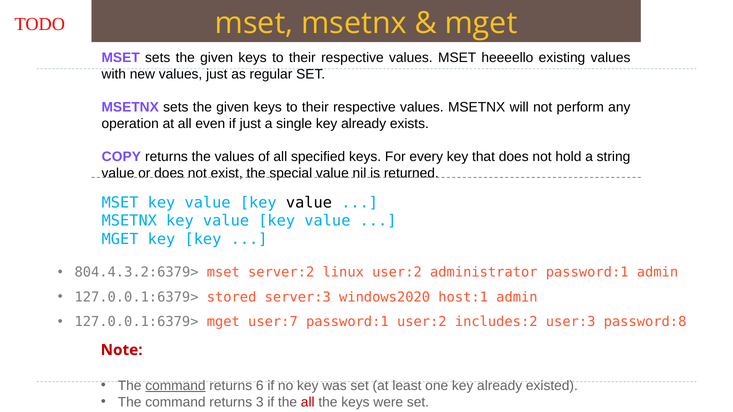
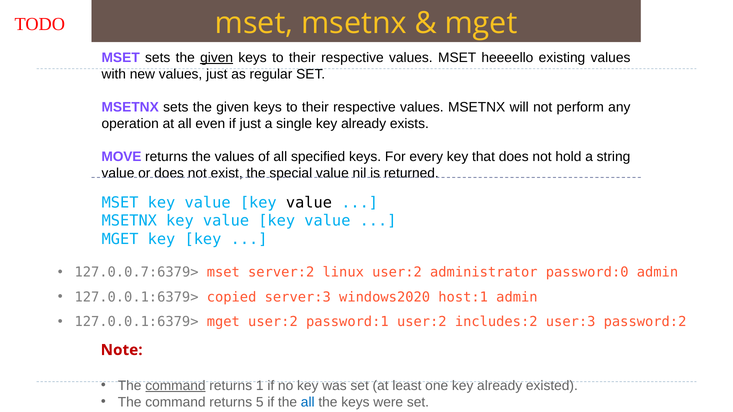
given at (217, 58) underline: none -> present
COPY: COPY -> MOVE
804.4.3.2:6379>: 804.4.3.2:6379> -> 127.0.0.7:6379>
administrator password:1: password:1 -> password:0
stored: stored -> copied
mget user:7: user:7 -> user:2
password:8: password:8 -> password:2
6: 6 -> 1
3: 3 -> 5
all at (308, 402) colour: red -> blue
